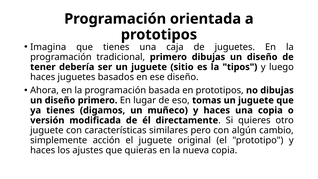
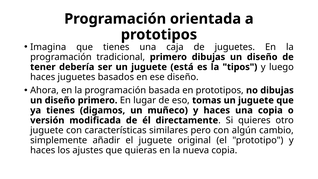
sitio: sitio -> está
acción: acción -> añadir
